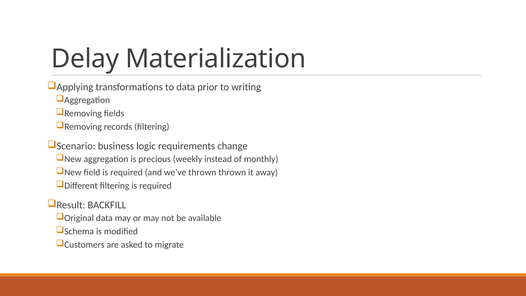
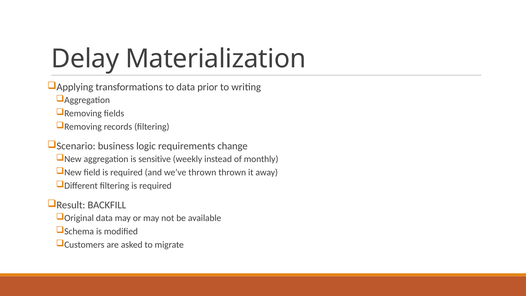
precious: precious -> sensitive
